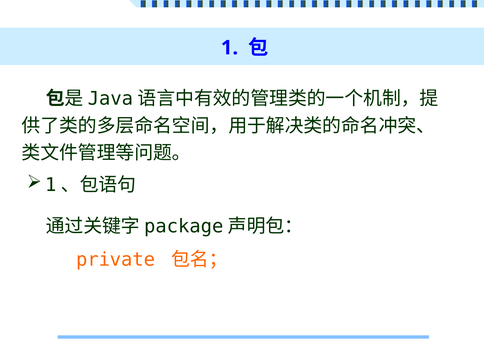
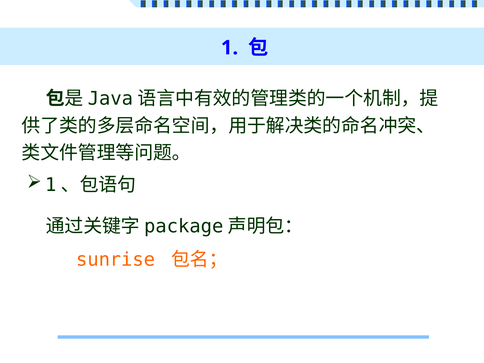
private: private -> sunrise
